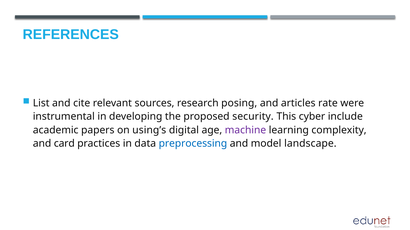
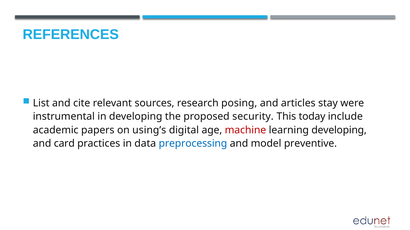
rate: rate -> stay
cyber: cyber -> today
machine colour: purple -> red
learning complexity: complexity -> developing
landscape: landscape -> preventive
